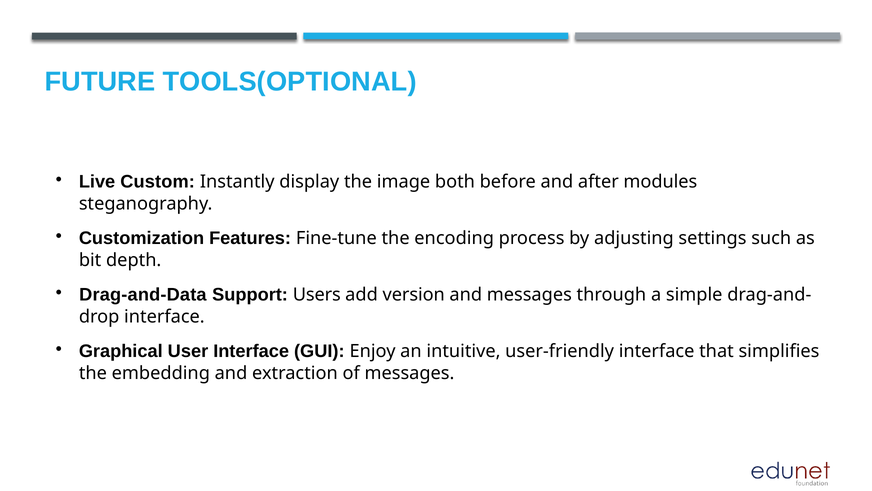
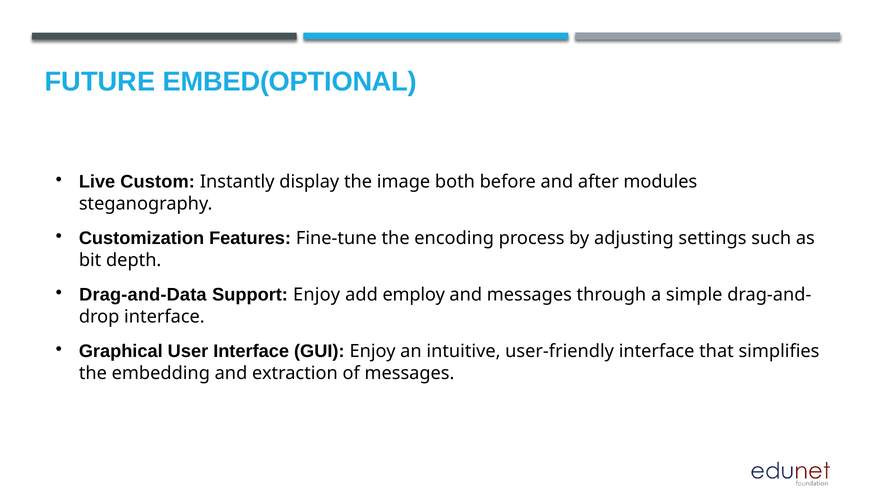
TOOLS(OPTIONAL: TOOLS(OPTIONAL -> EMBED(OPTIONAL
Support Users: Users -> Enjoy
version: version -> employ
